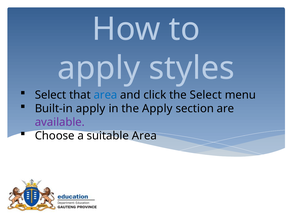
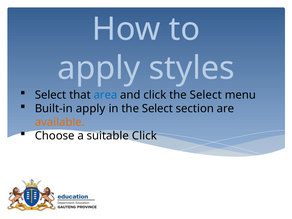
in the Apply: Apply -> Select
available colour: purple -> orange
suitable Area: Area -> Click
